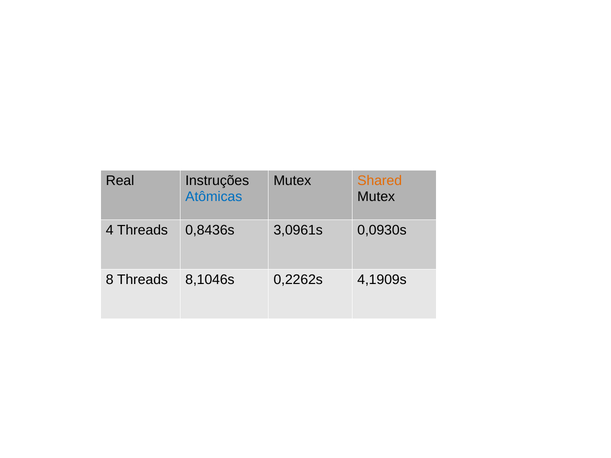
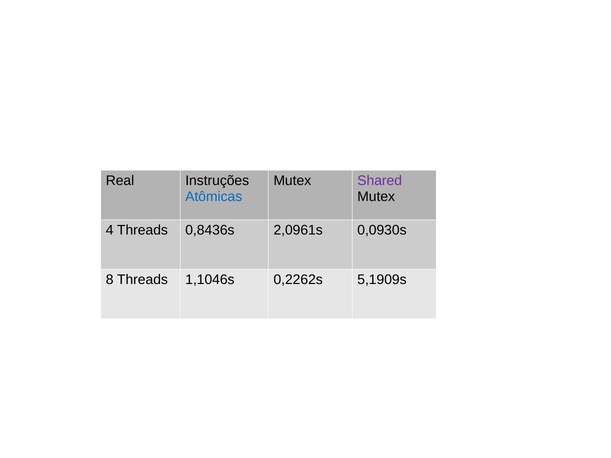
Shared colour: orange -> purple
3,0961s: 3,0961s -> 2,0961s
8,1046s: 8,1046s -> 1,1046s
4,1909s: 4,1909s -> 5,1909s
